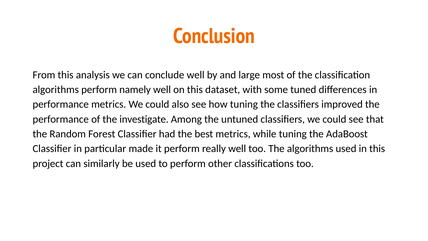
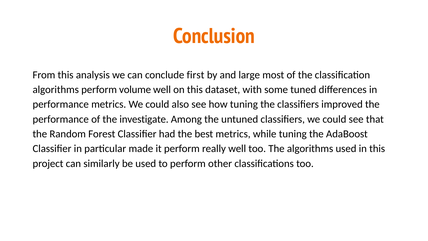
conclude well: well -> first
namely: namely -> volume
